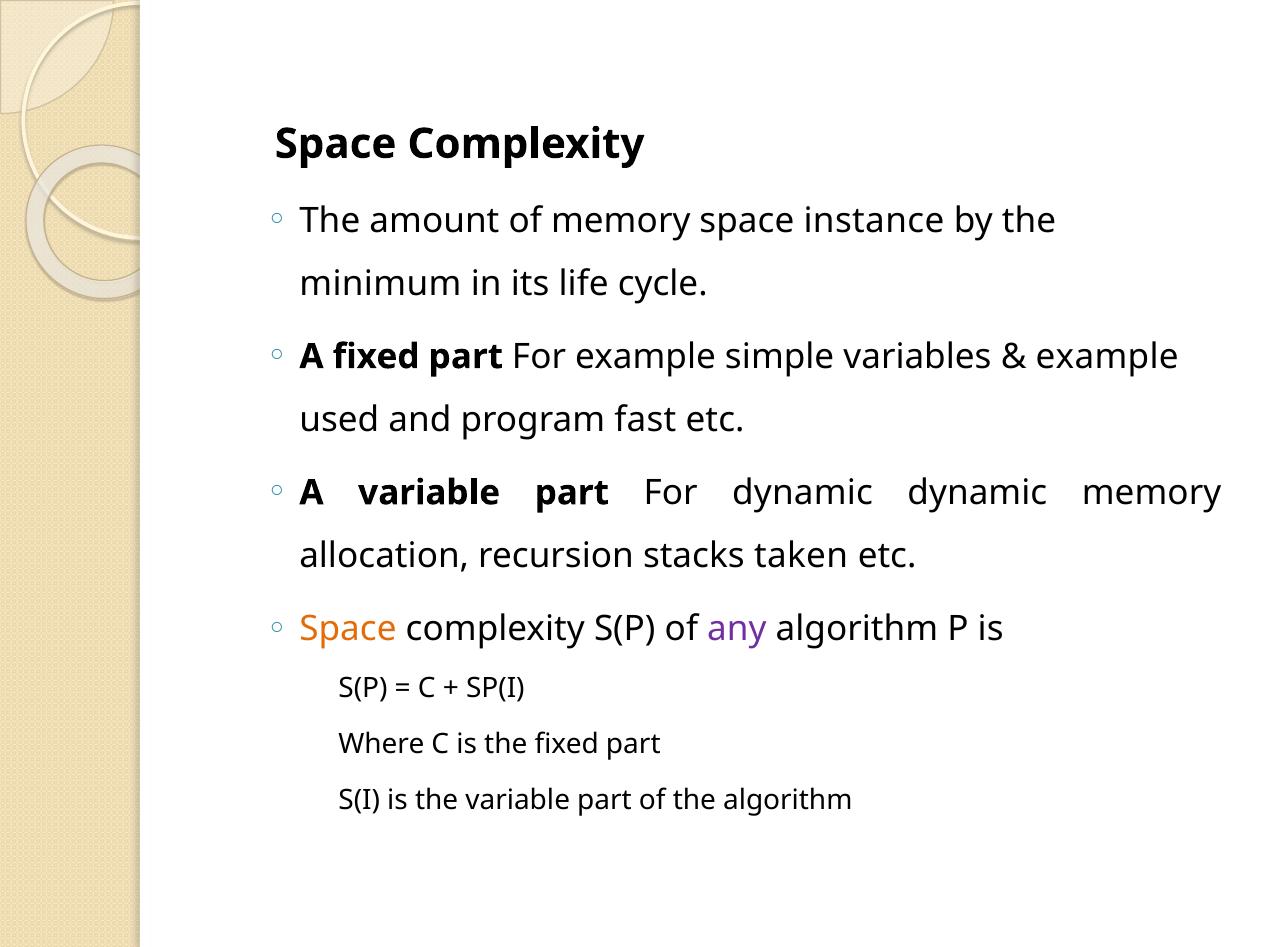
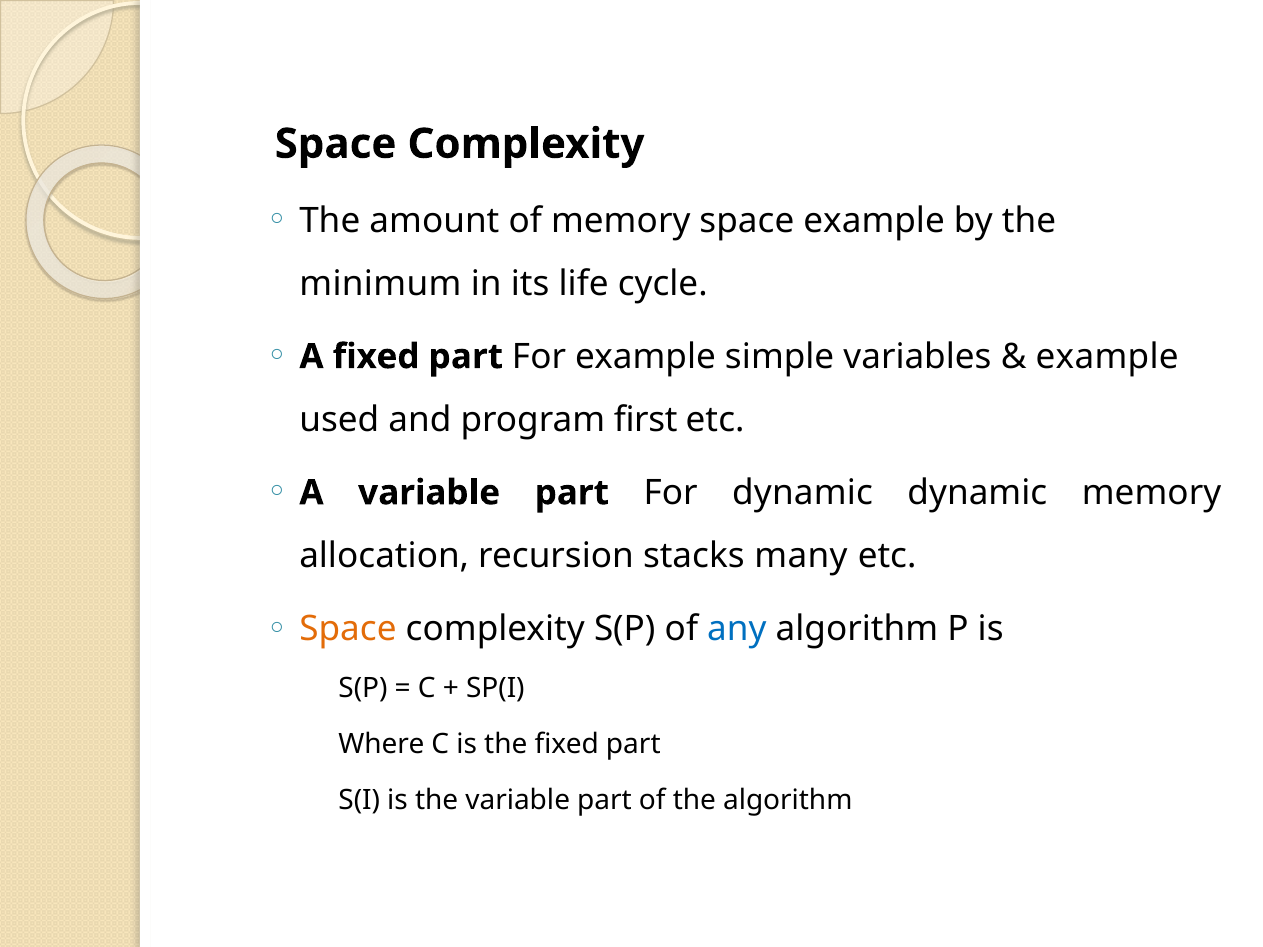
space instance: instance -> example
fast: fast -> first
taken: taken -> many
any colour: purple -> blue
